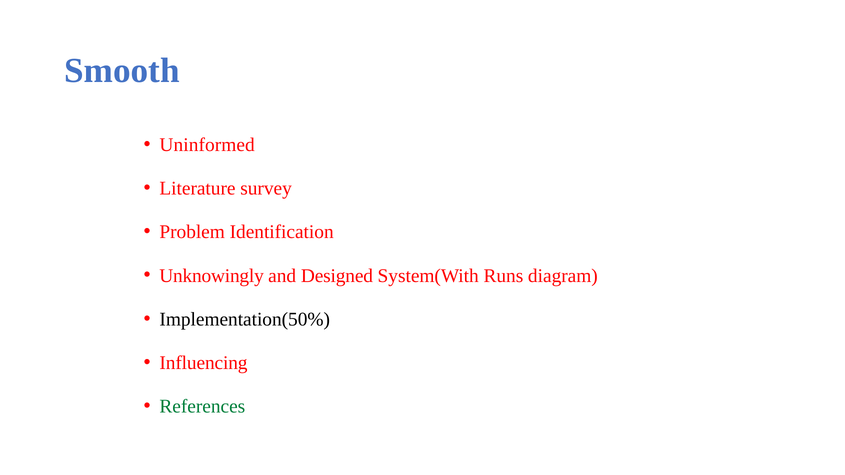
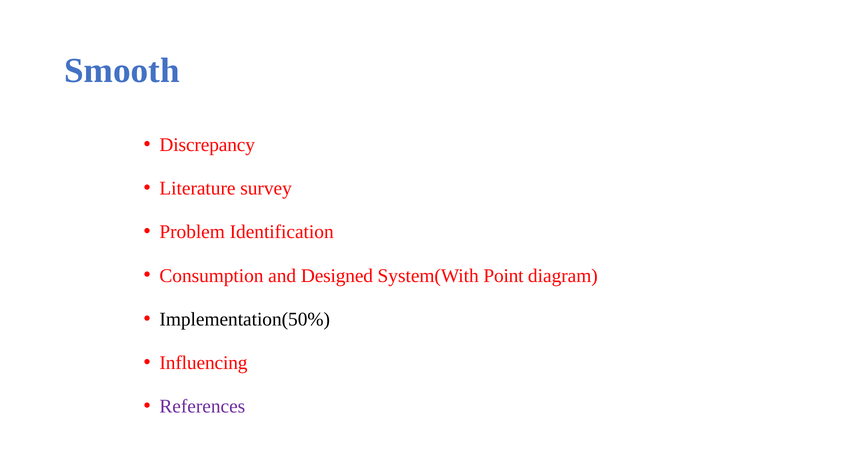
Uninformed: Uninformed -> Discrepancy
Unknowingly: Unknowingly -> Consumption
Runs: Runs -> Point
References colour: green -> purple
